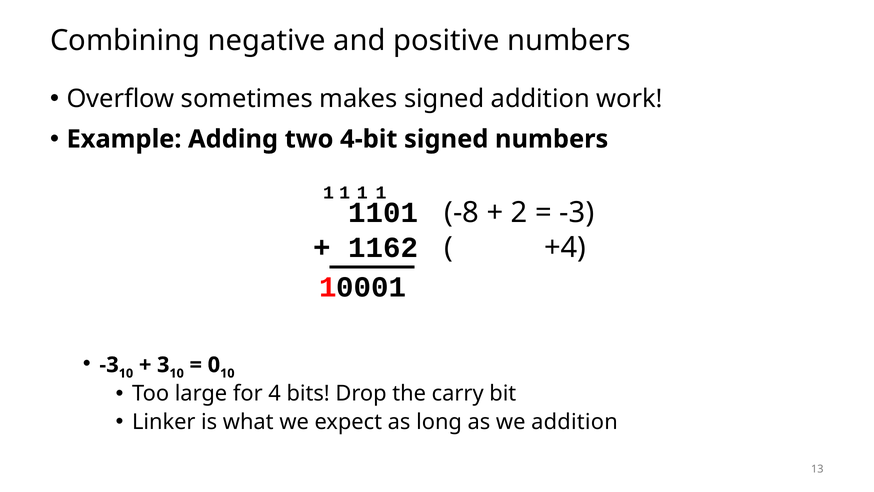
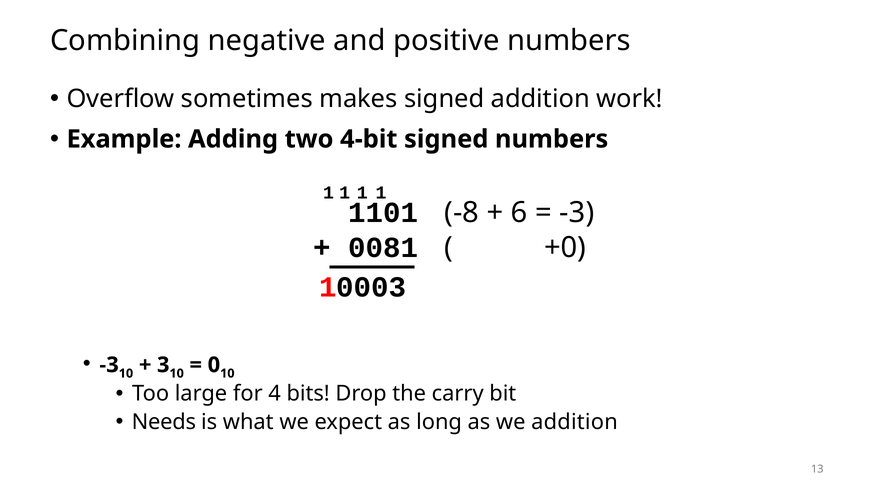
2: 2 -> 6
1162: 1162 -> 0081
+4: +4 -> +0
0 1: 1 -> 3
Linker: Linker -> Needs
